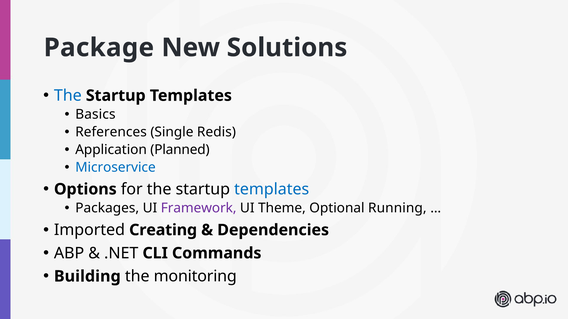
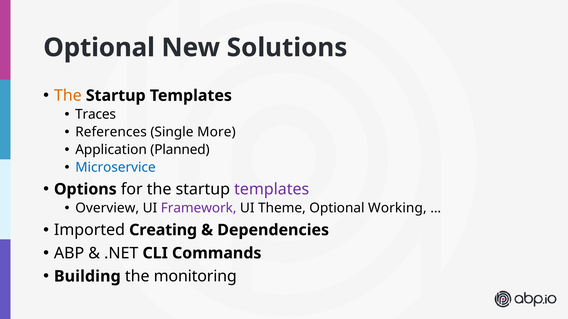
Package at (99, 48): Package -> Optional
The at (68, 96) colour: blue -> orange
Basics: Basics -> Traces
Redis: Redis -> More
templates at (272, 189) colour: blue -> purple
Packages: Packages -> Overview
Running: Running -> Working
